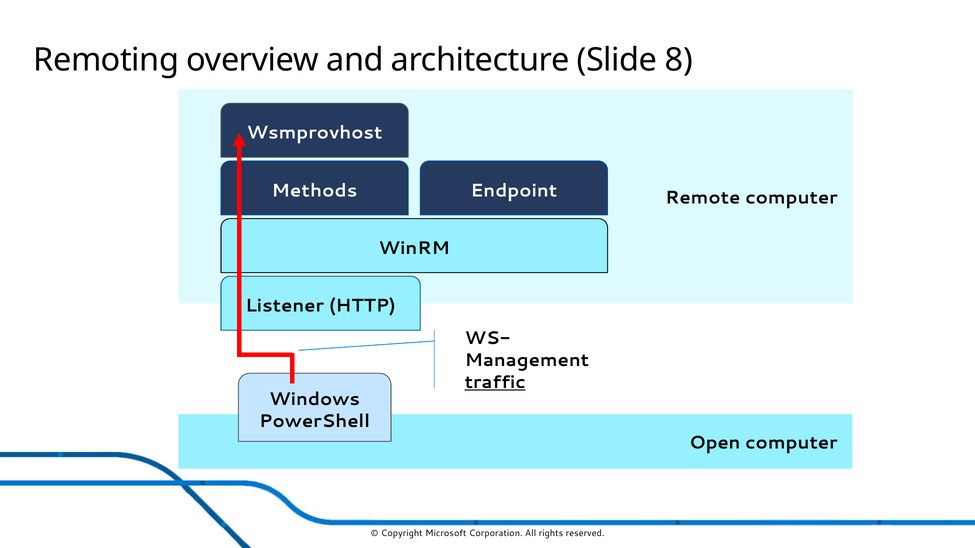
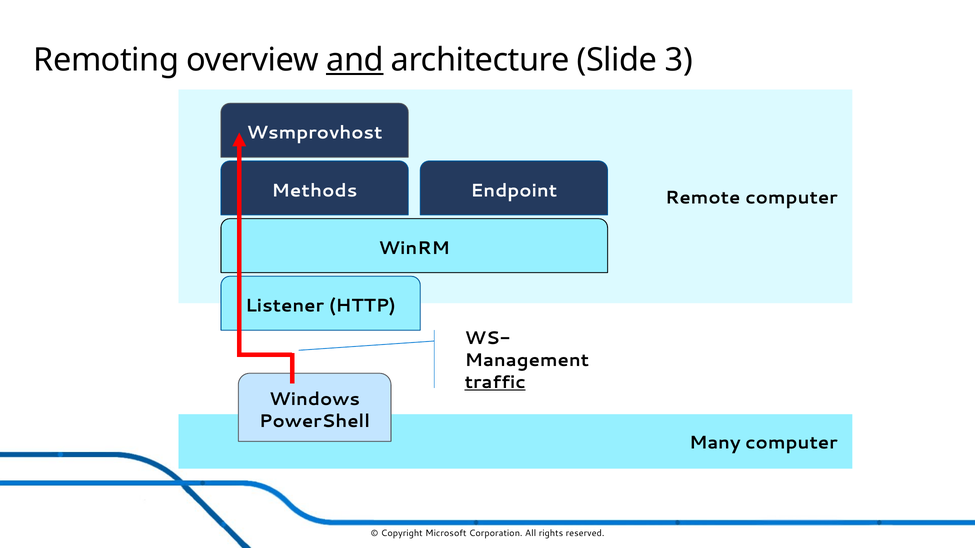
and underline: none -> present
8: 8 -> 3
Open: Open -> Many
